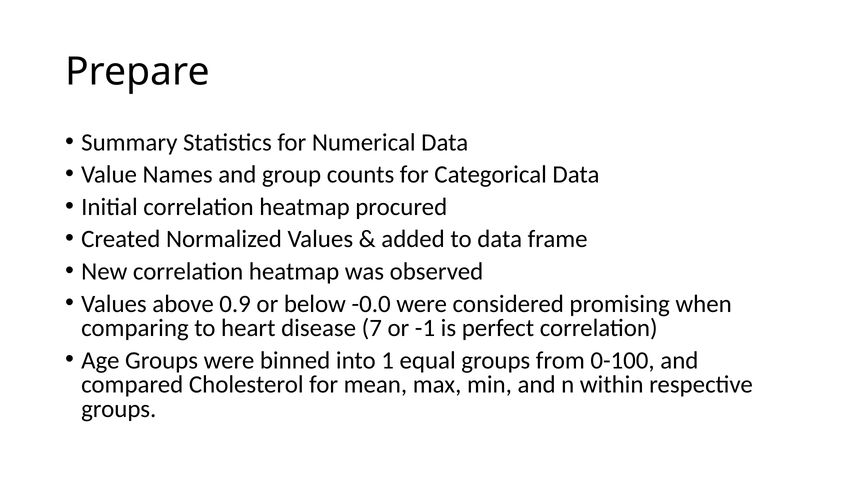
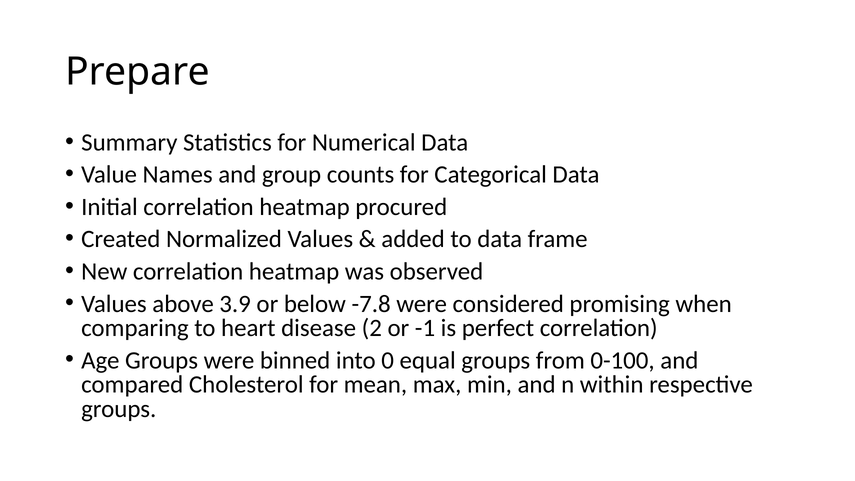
0.9: 0.9 -> 3.9
-0.0: -0.0 -> -7.8
7: 7 -> 2
1: 1 -> 0
